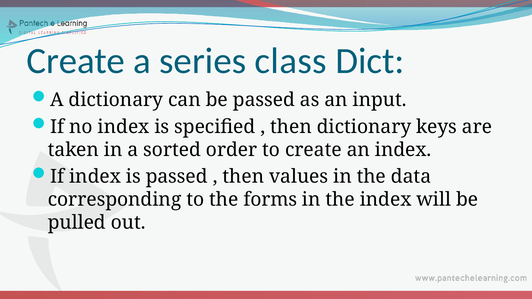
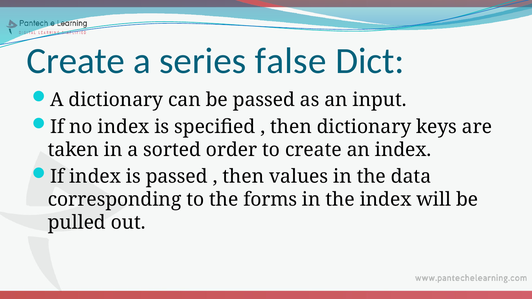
class: class -> false
